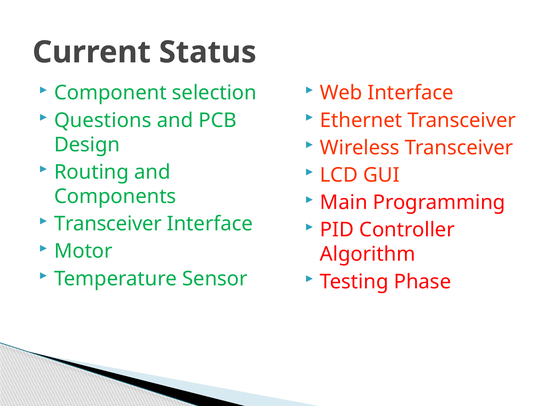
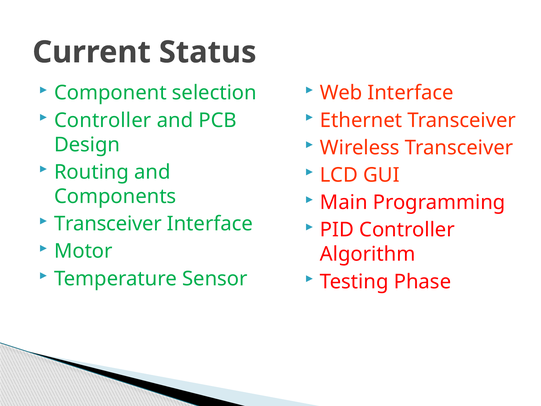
Questions at (103, 120): Questions -> Controller
